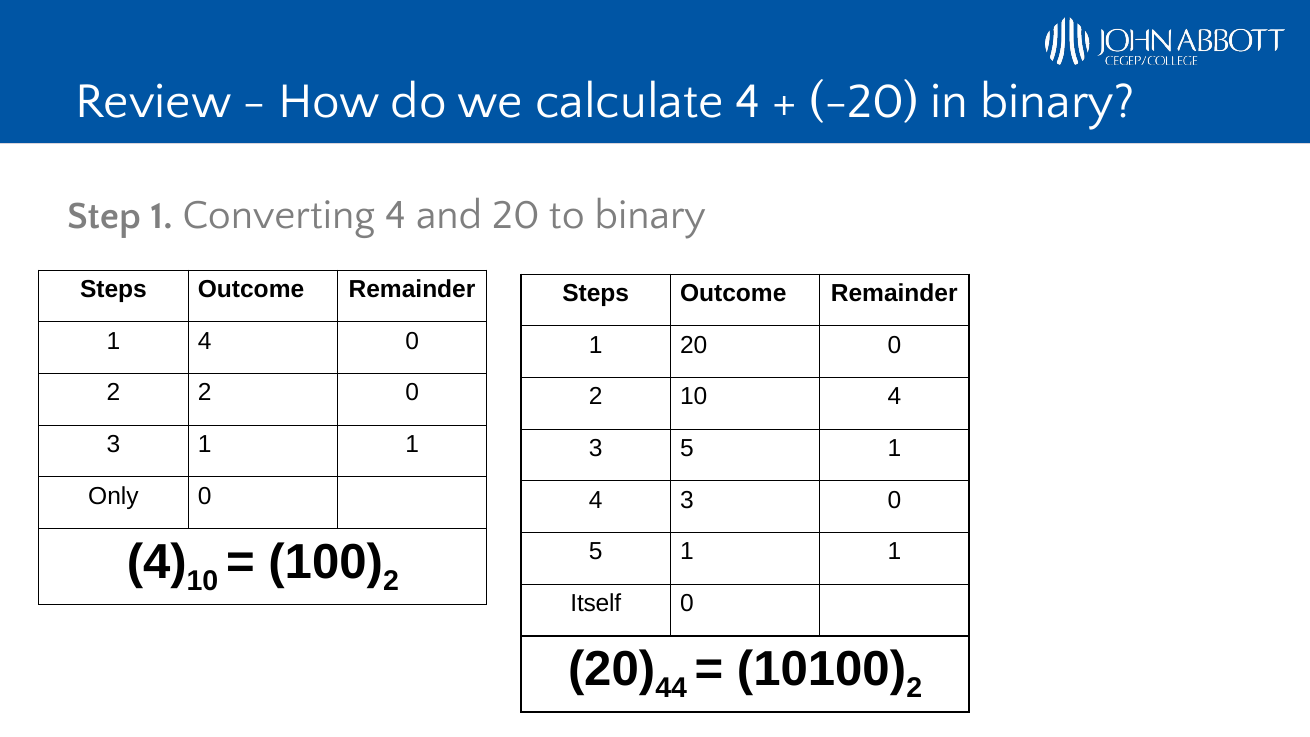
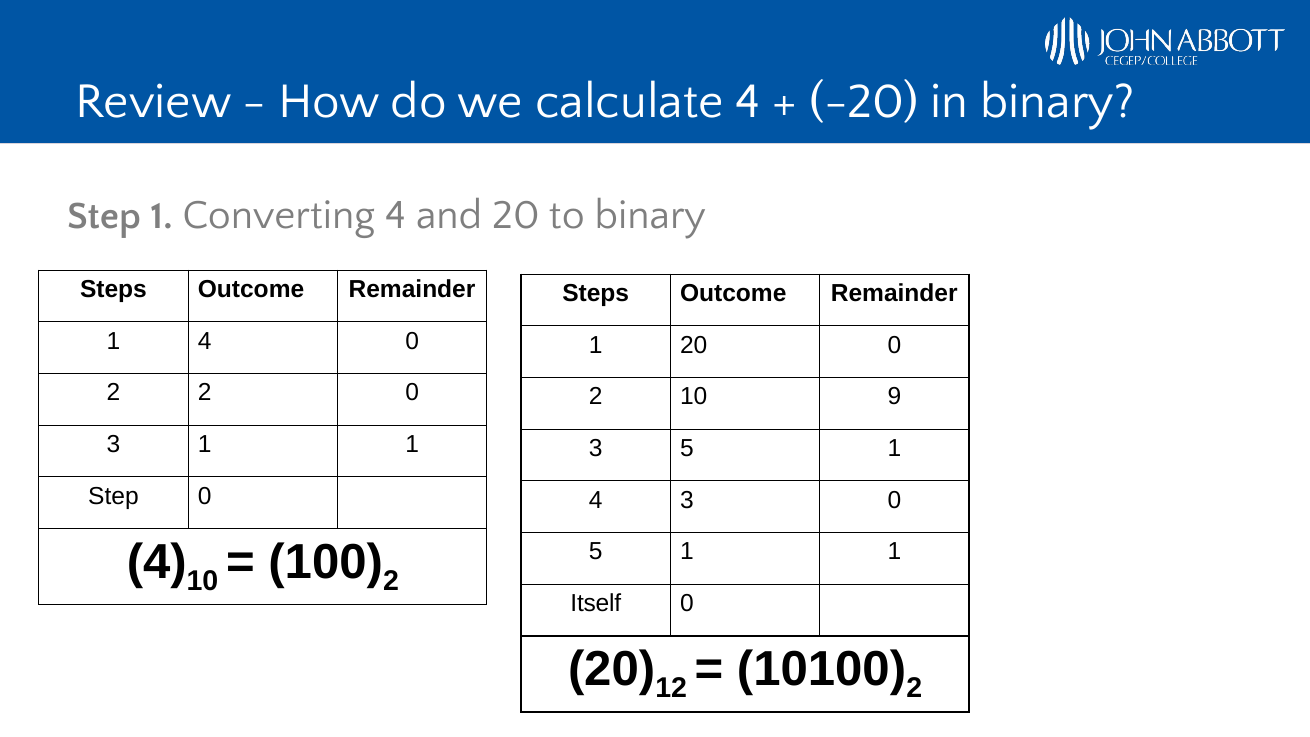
10 4: 4 -> 9
Only at (113, 496): Only -> Step
44: 44 -> 12
